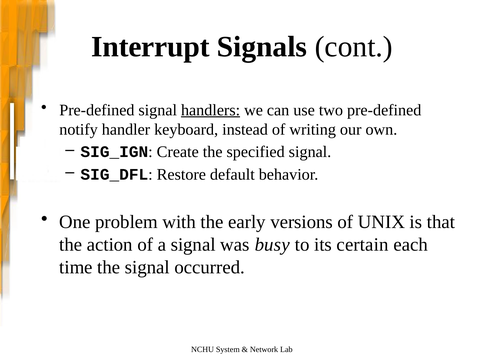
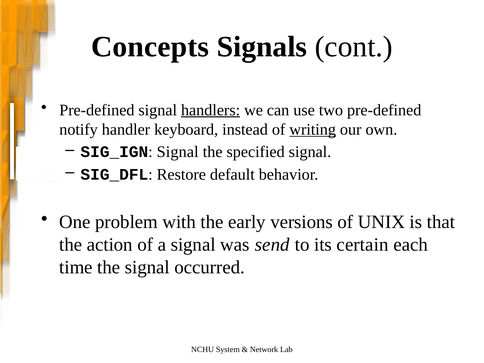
Interrupt: Interrupt -> Concepts
writing underline: none -> present
Create at (178, 152): Create -> Signal
busy: busy -> send
